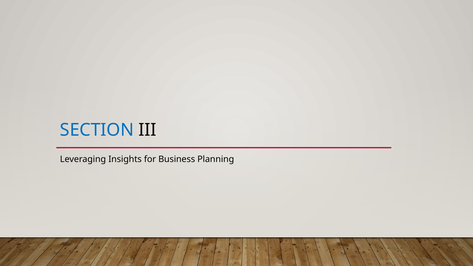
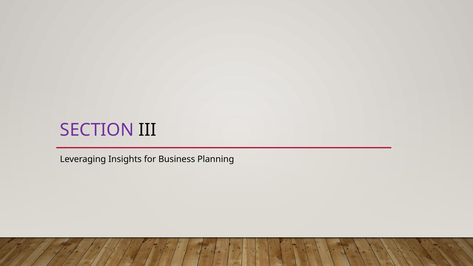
SECTION colour: blue -> purple
